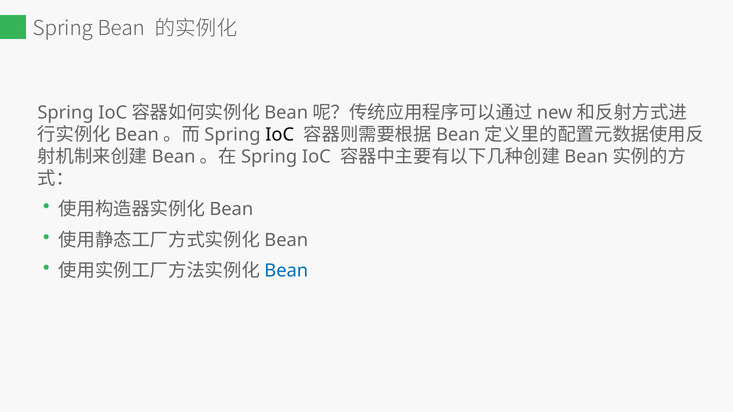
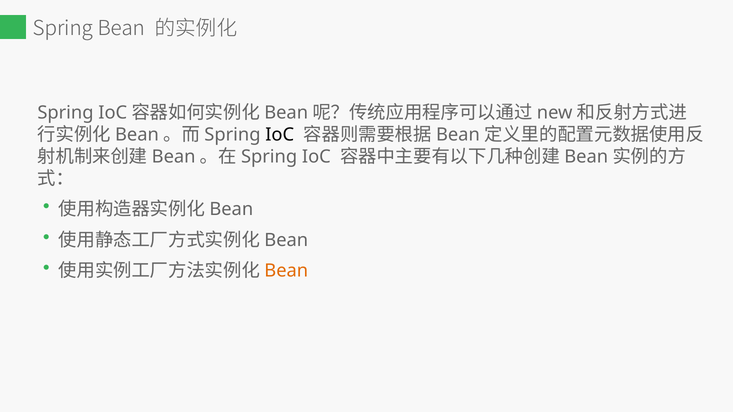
Bean at (286, 271) colour: blue -> orange
